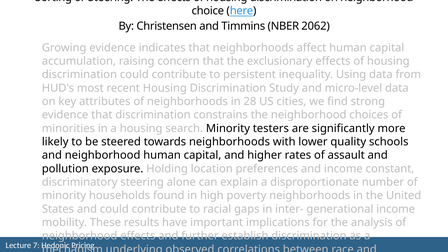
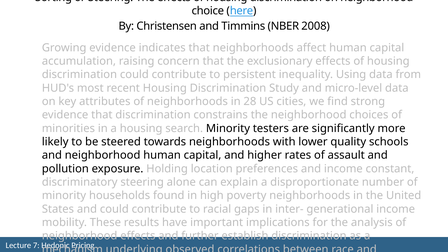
2062: 2062 -> 2008
